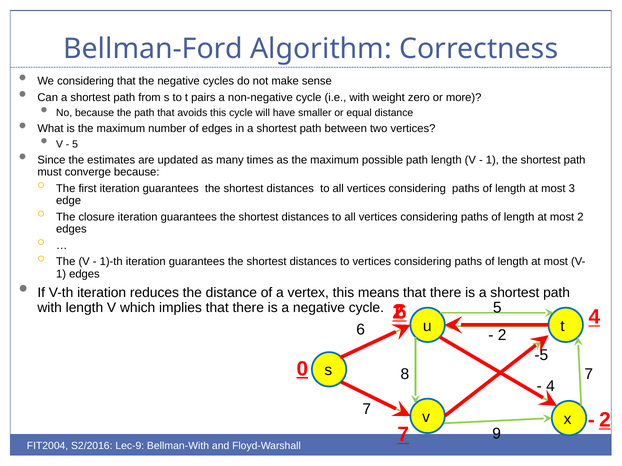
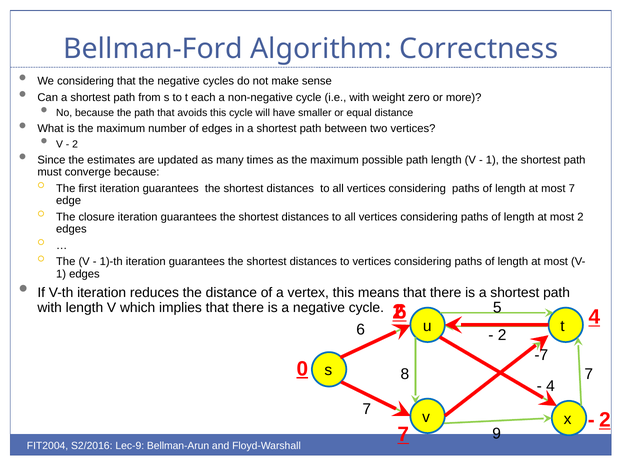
pairs: pairs -> each
5 at (75, 144): 5 -> 2
most 3: 3 -> 7
-5: -5 -> -7
Bellman-With: Bellman-With -> Bellman-Arun
